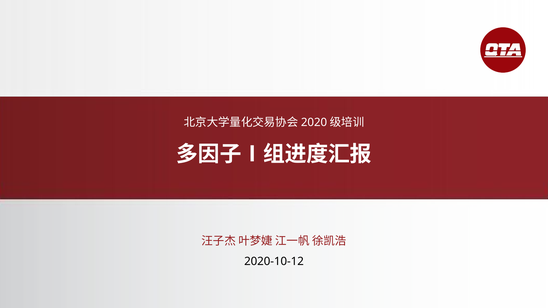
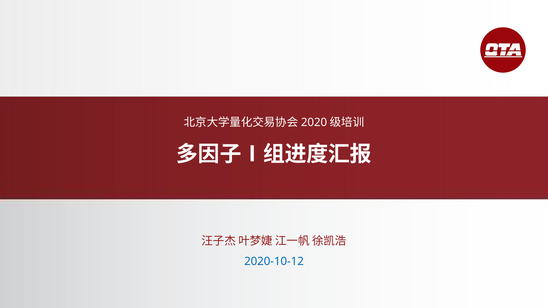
2020-10-12 colour: black -> blue
